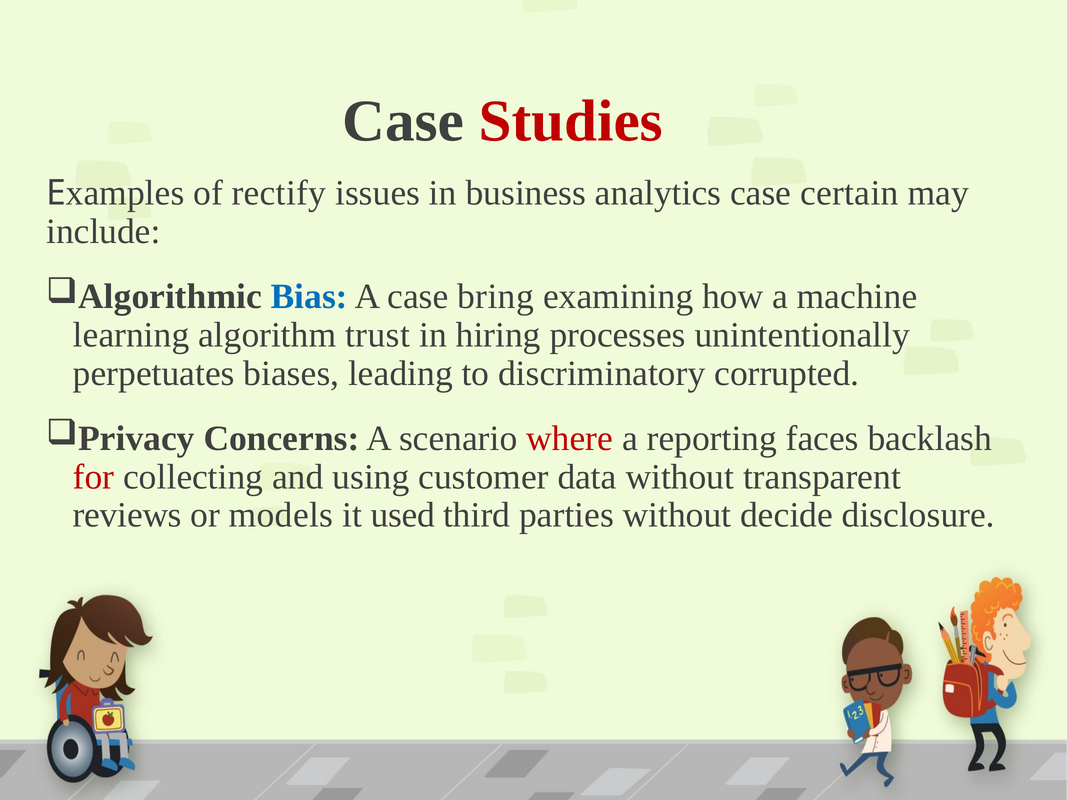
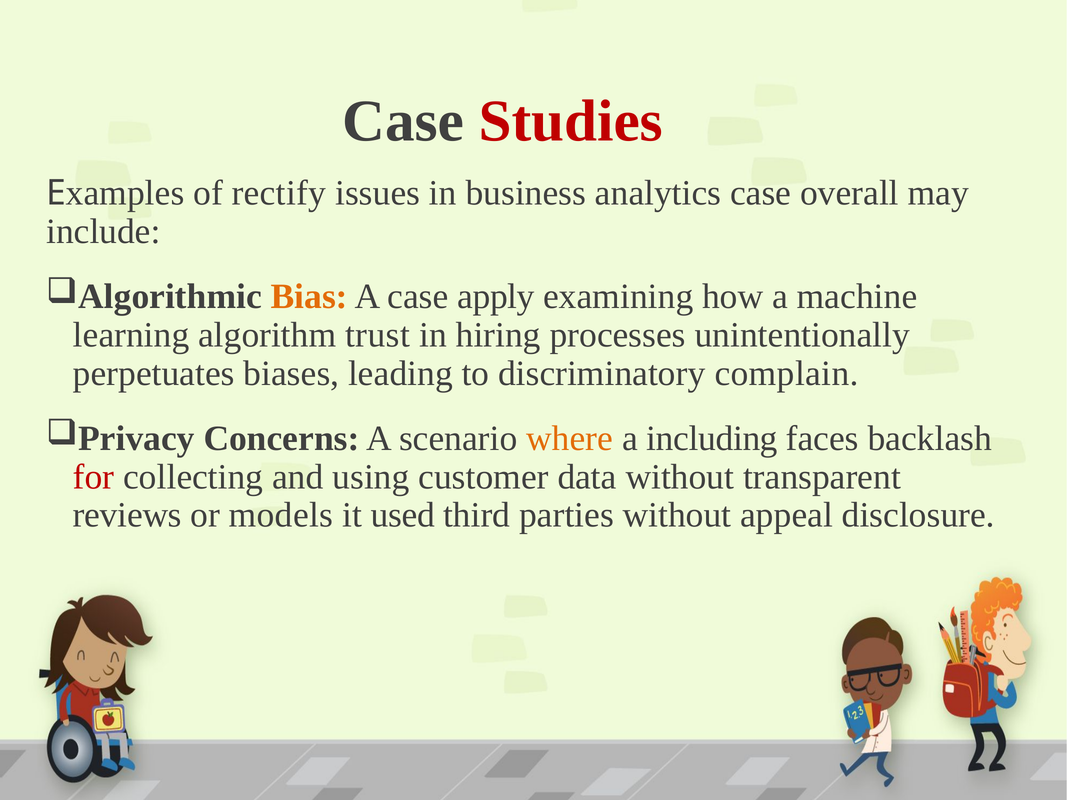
certain: certain -> overall
Bias colour: blue -> orange
bring: bring -> apply
corrupted: corrupted -> complain
where colour: red -> orange
reporting: reporting -> including
decide: decide -> appeal
